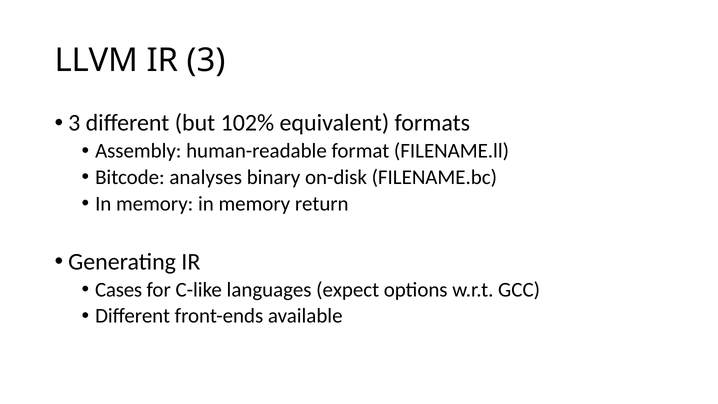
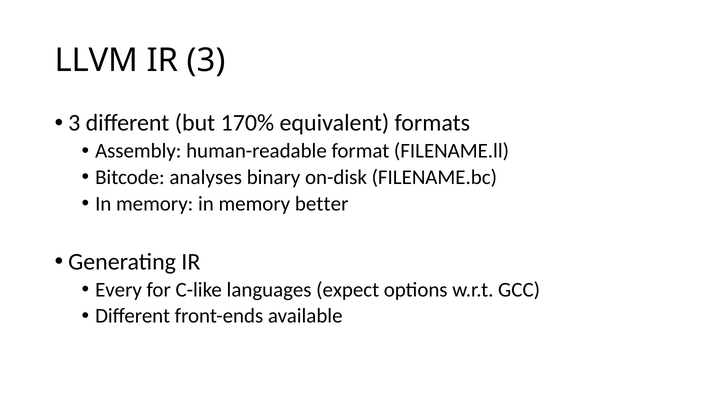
102%: 102% -> 170%
return: return -> better
Cases: Cases -> Every
